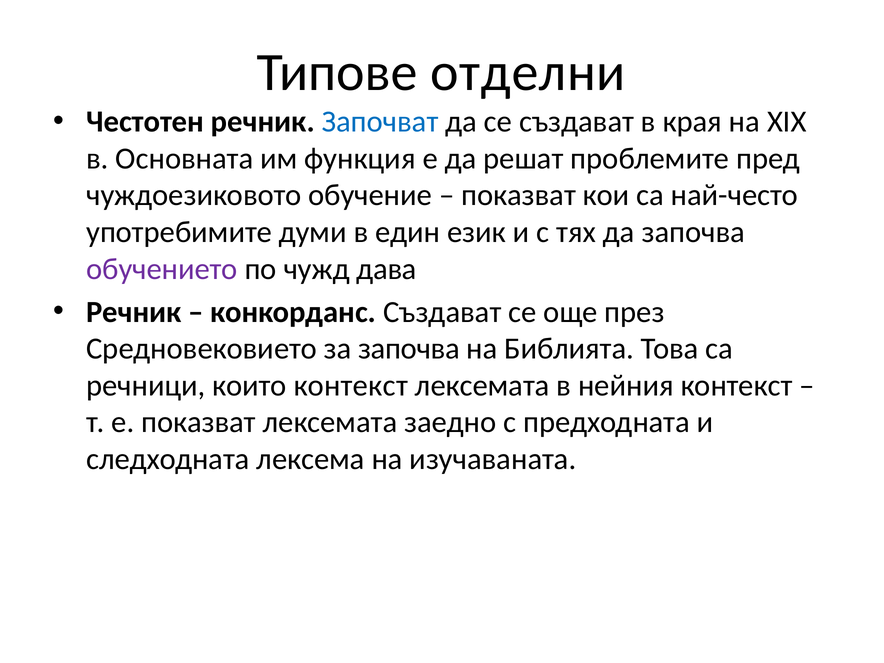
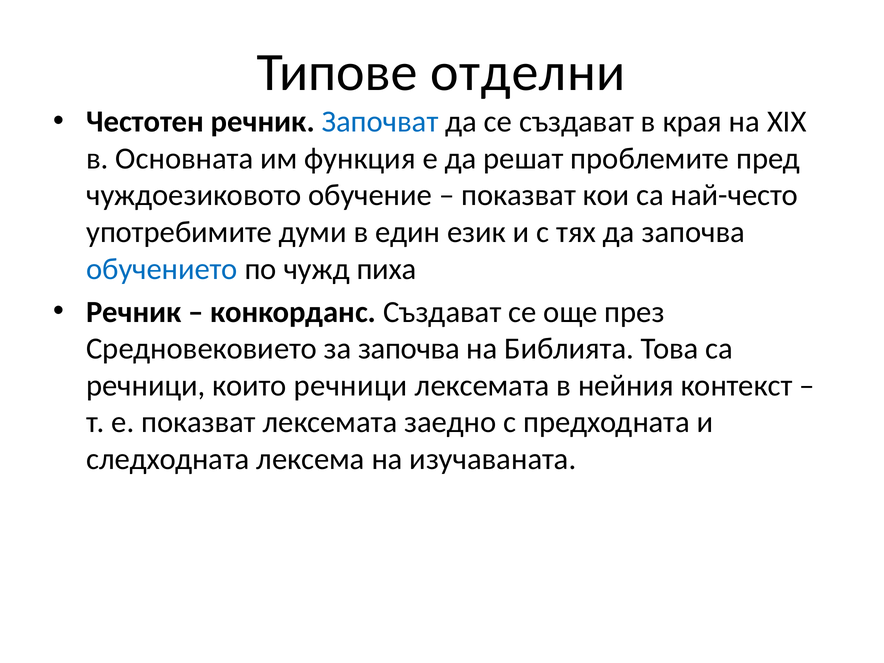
обучението colour: purple -> blue
дава: дава -> пиха
които контекст: контекст -> речници
